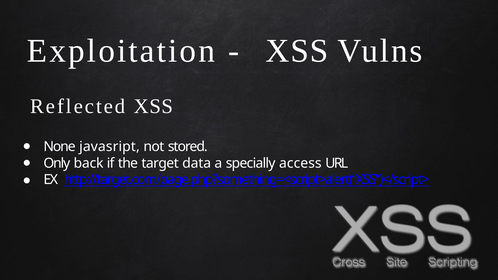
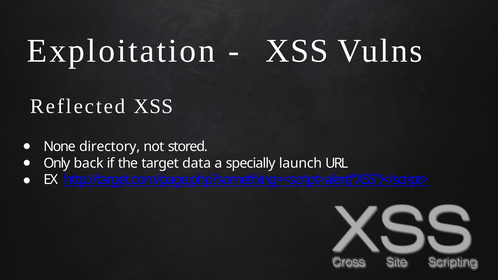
javasript: javasript -> directory
access: access -> launch
